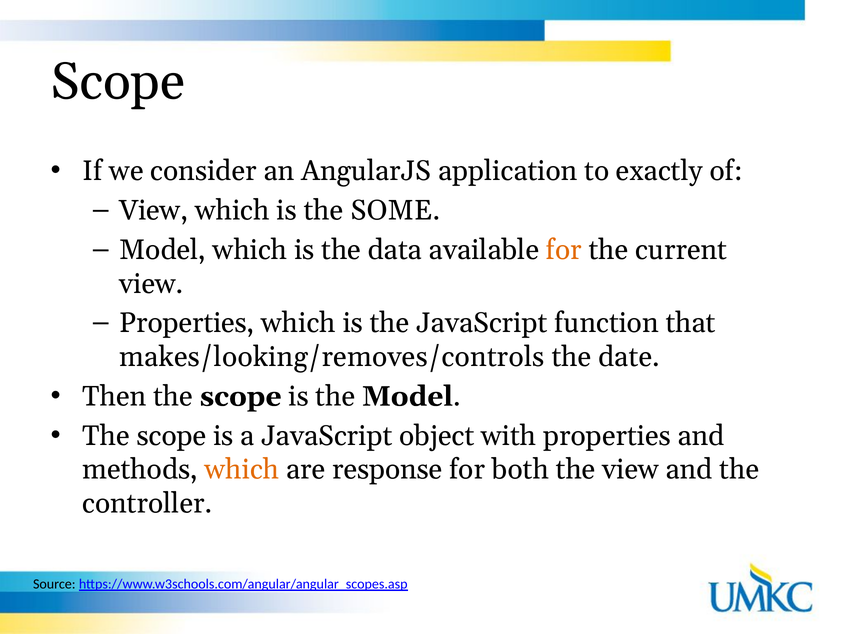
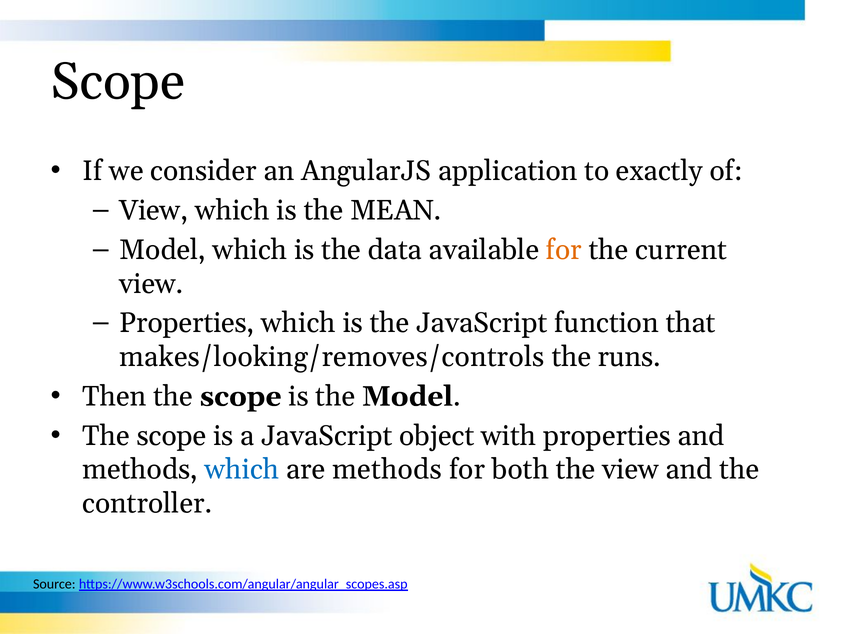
SOME: SOME -> MEAN
date: date -> runs
which at (242, 469) colour: orange -> blue
are response: response -> methods
